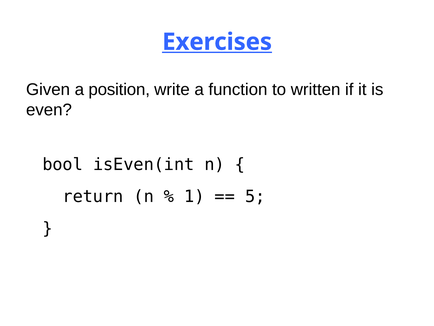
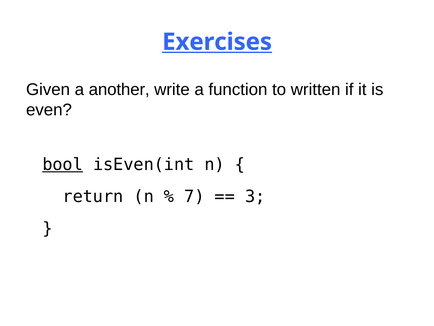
position: position -> another
bool underline: none -> present
1: 1 -> 7
5: 5 -> 3
